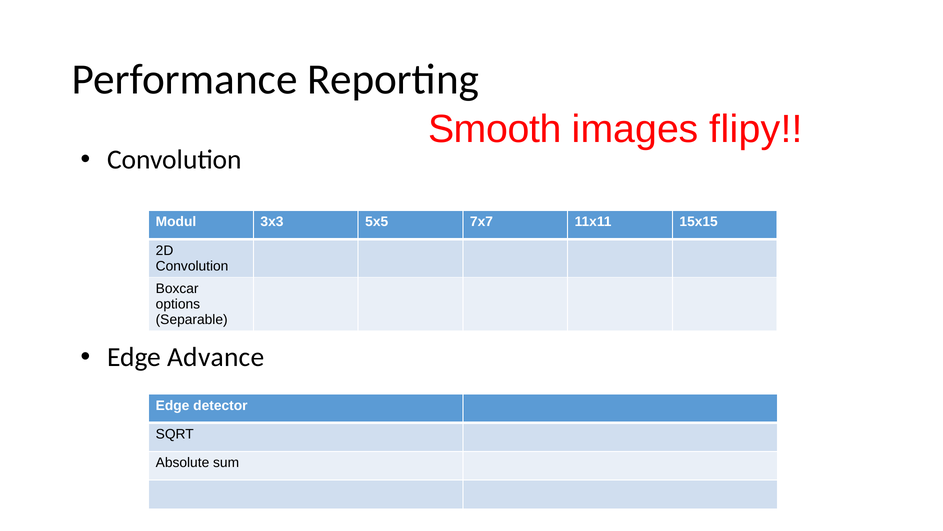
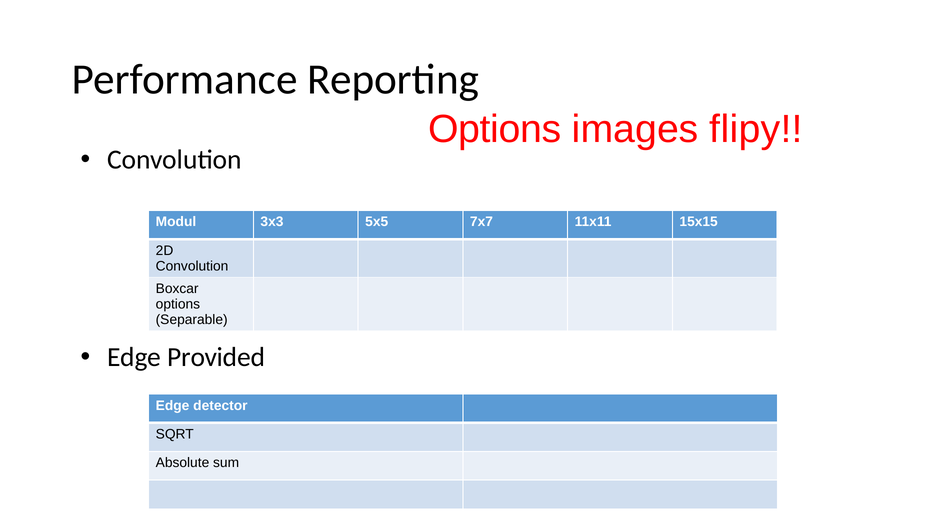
Smooth at (495, 129): Smooth -> Options
Advance: Advance -> Provided
